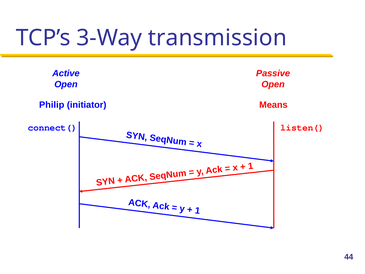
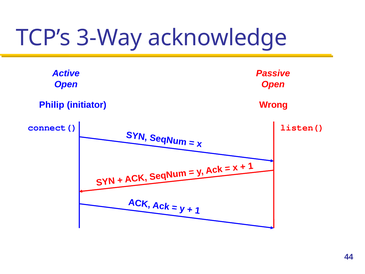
transmission: transmission -> acknowledge
Means: Means -> Wrong
